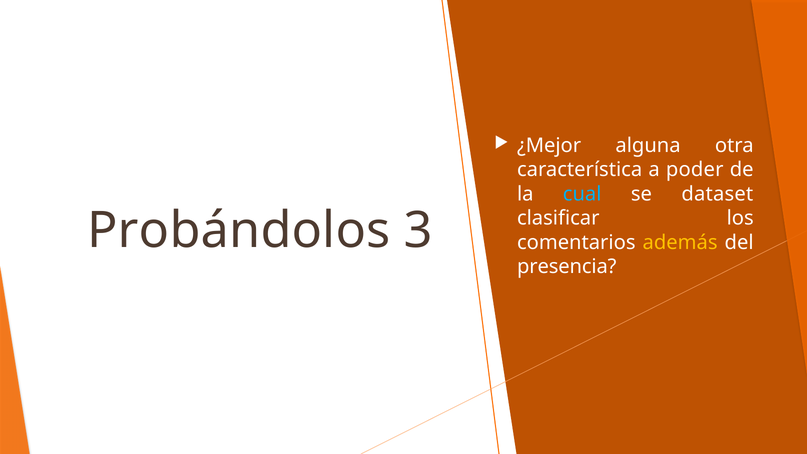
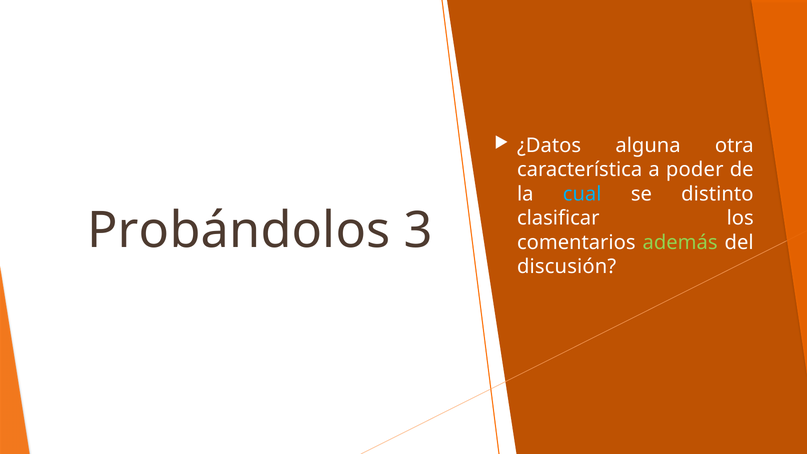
¿Mejor: ¿Mejor -> ¿Datos
dataset: dataset -> distinto
además colour: yellow -> light green
presencia: presencia -> discusión
